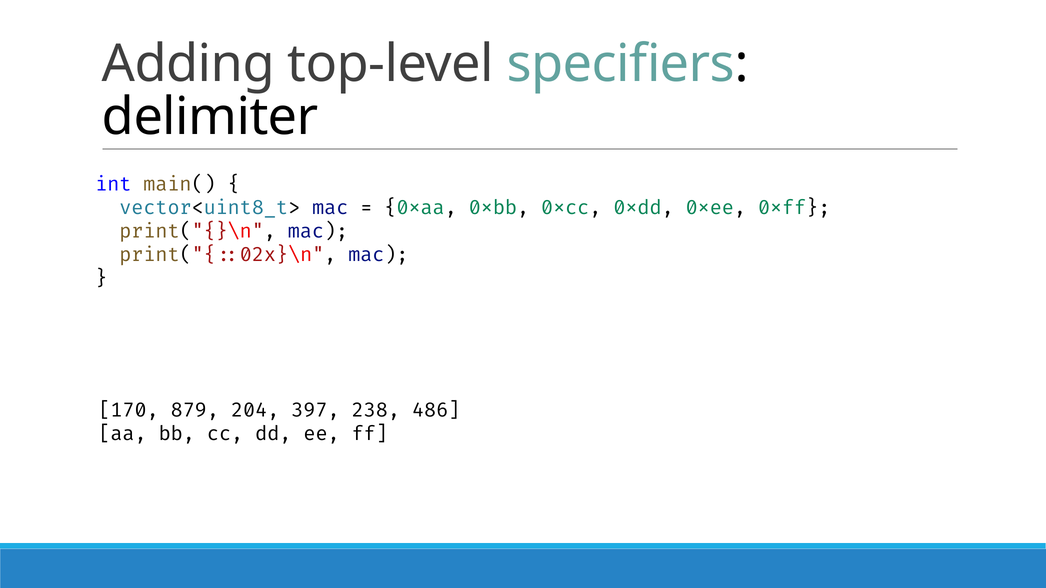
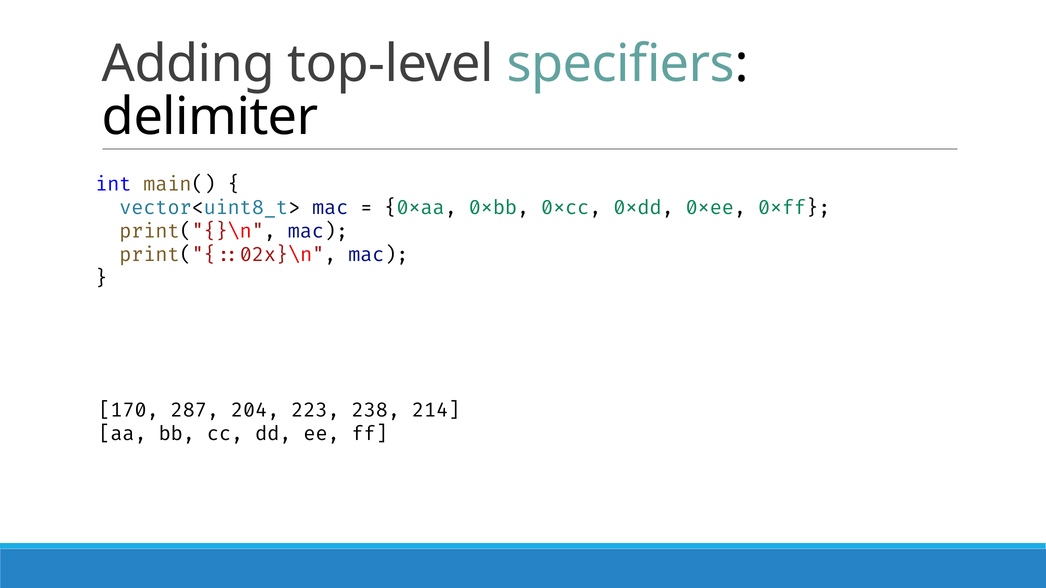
879: 879 -> 287
397: 397 -> 223
486: 486 -> 214
